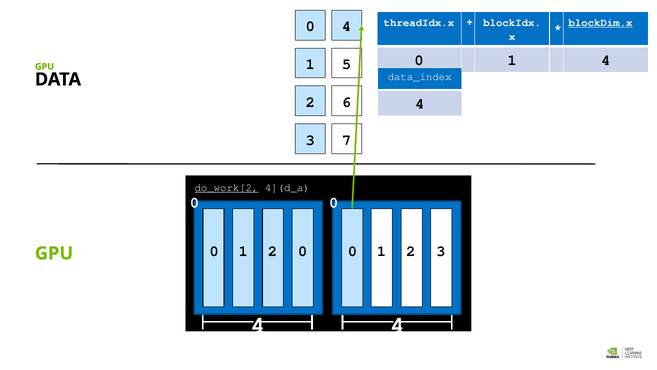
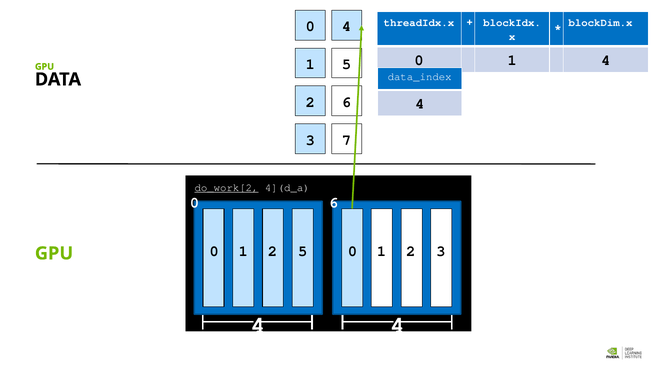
blockDim.x underline: present -> none
0 at (334, 202): 0 -> 6
2 0: 0 -> 5
